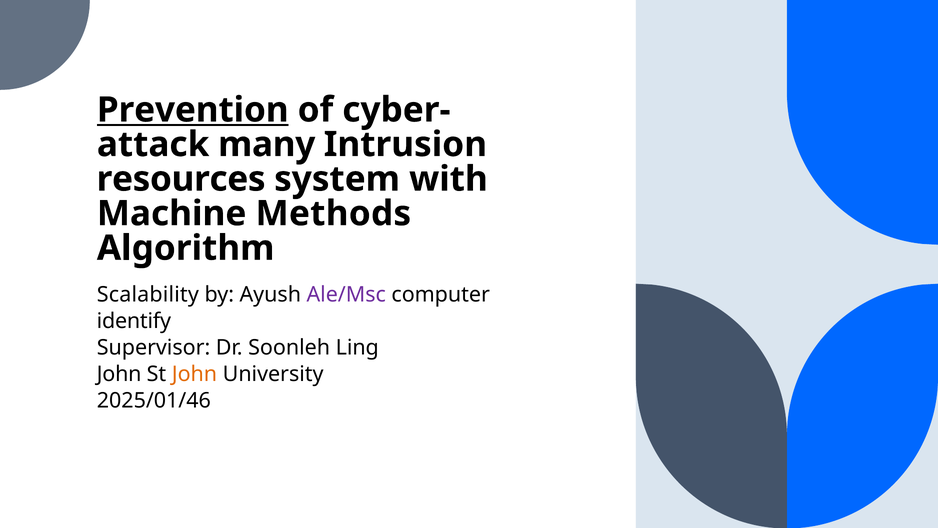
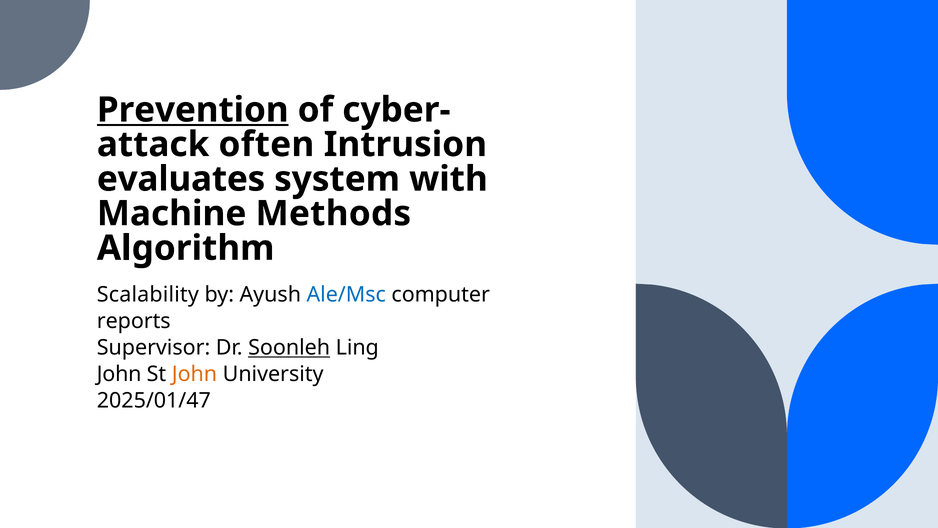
many: many -> often
resources: resources -> evaluates
Ale/Msc colour: purple -> blue
identify: identify -> reports
Soonleh underline: none -> present
2025/01/46: 2025/01/46 -> 2025/01/47
